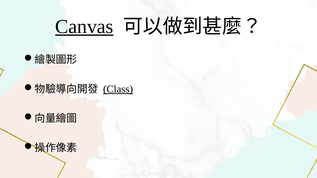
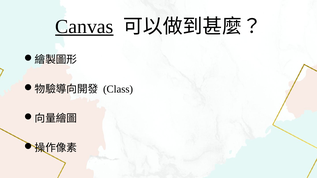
Class underline: present -> none
